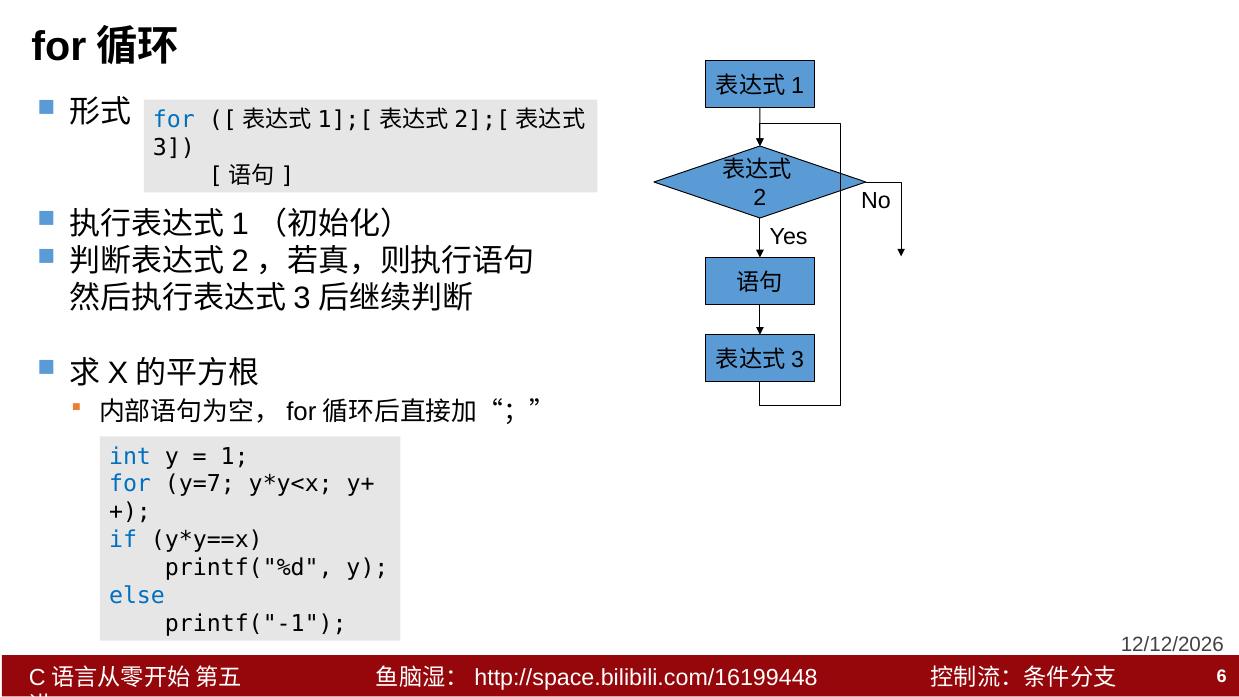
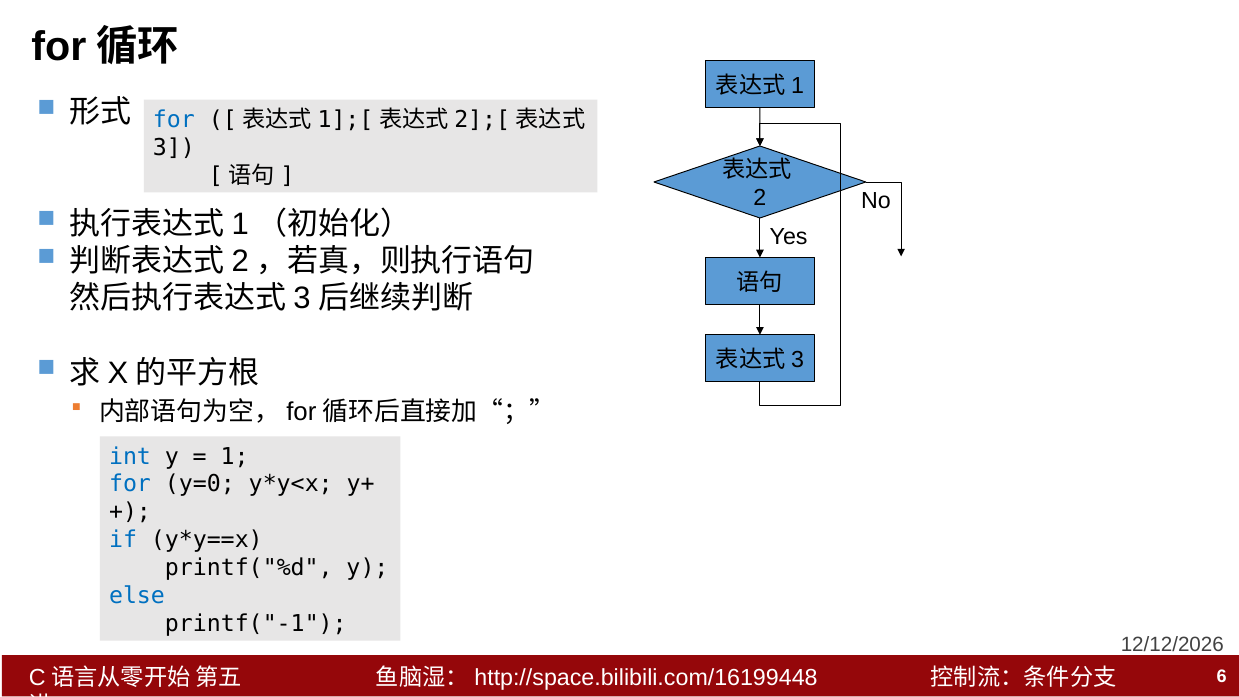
y=7: y=7 -> y=0
